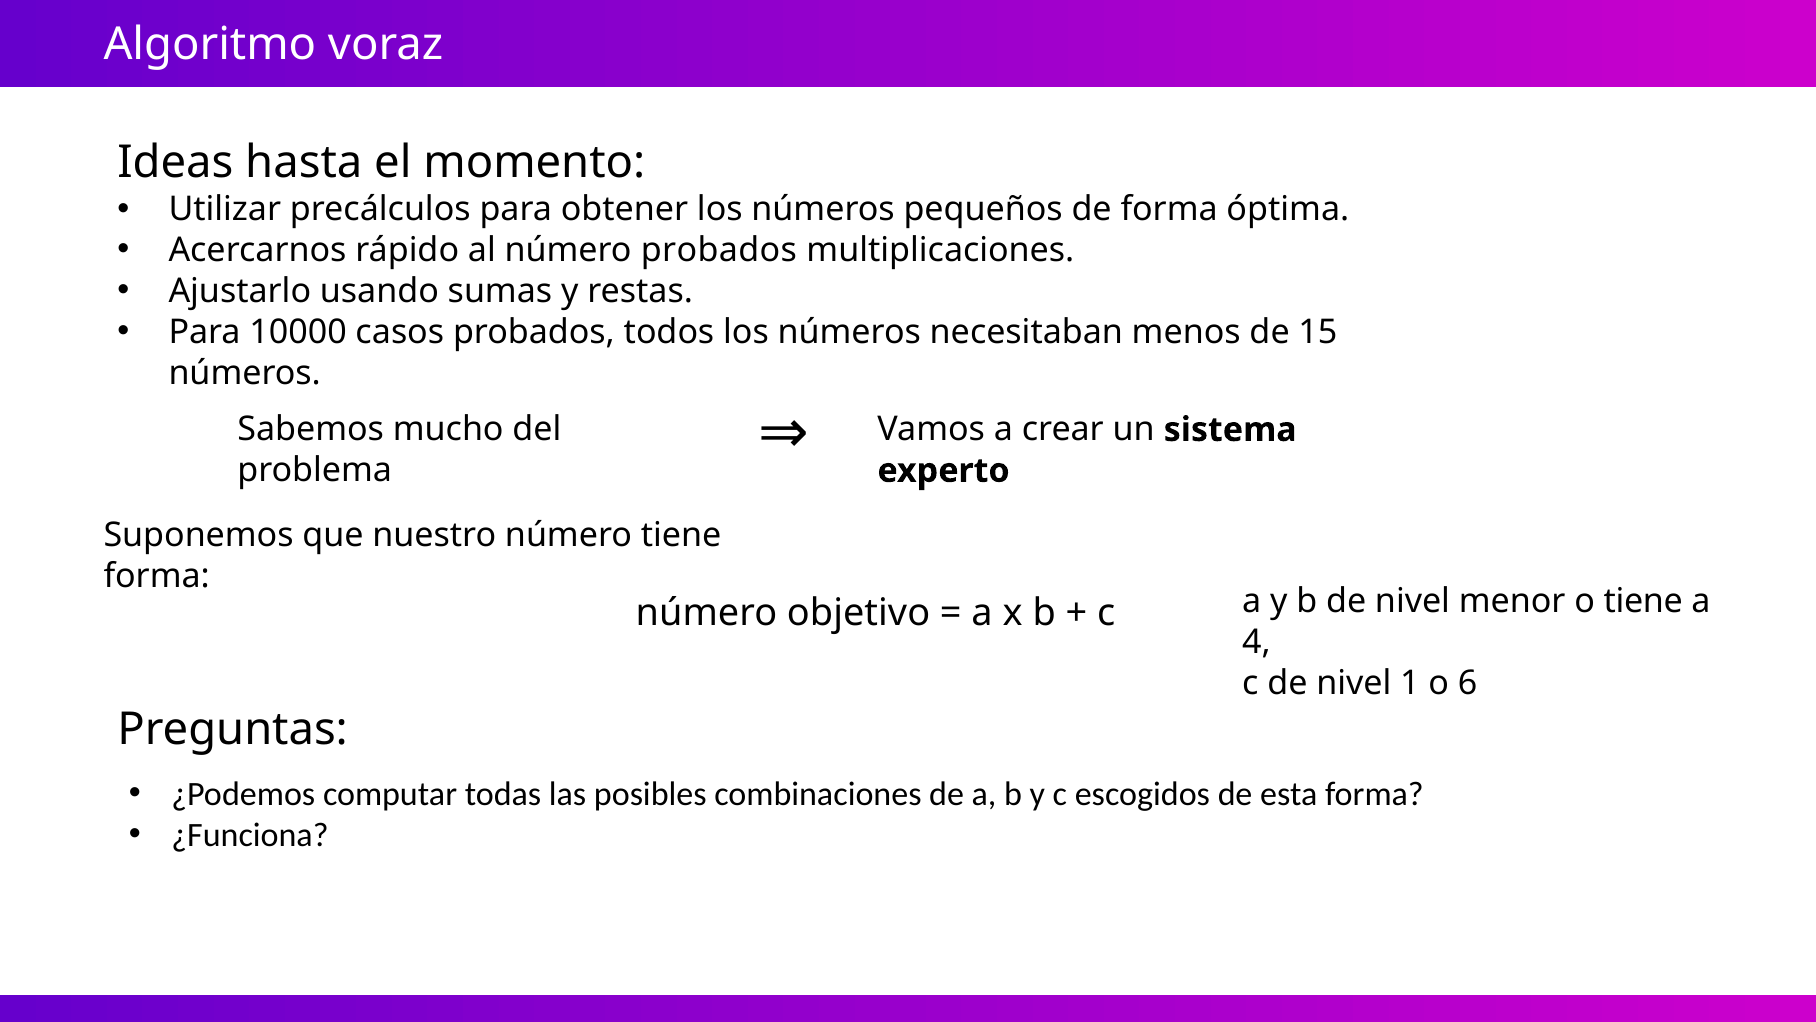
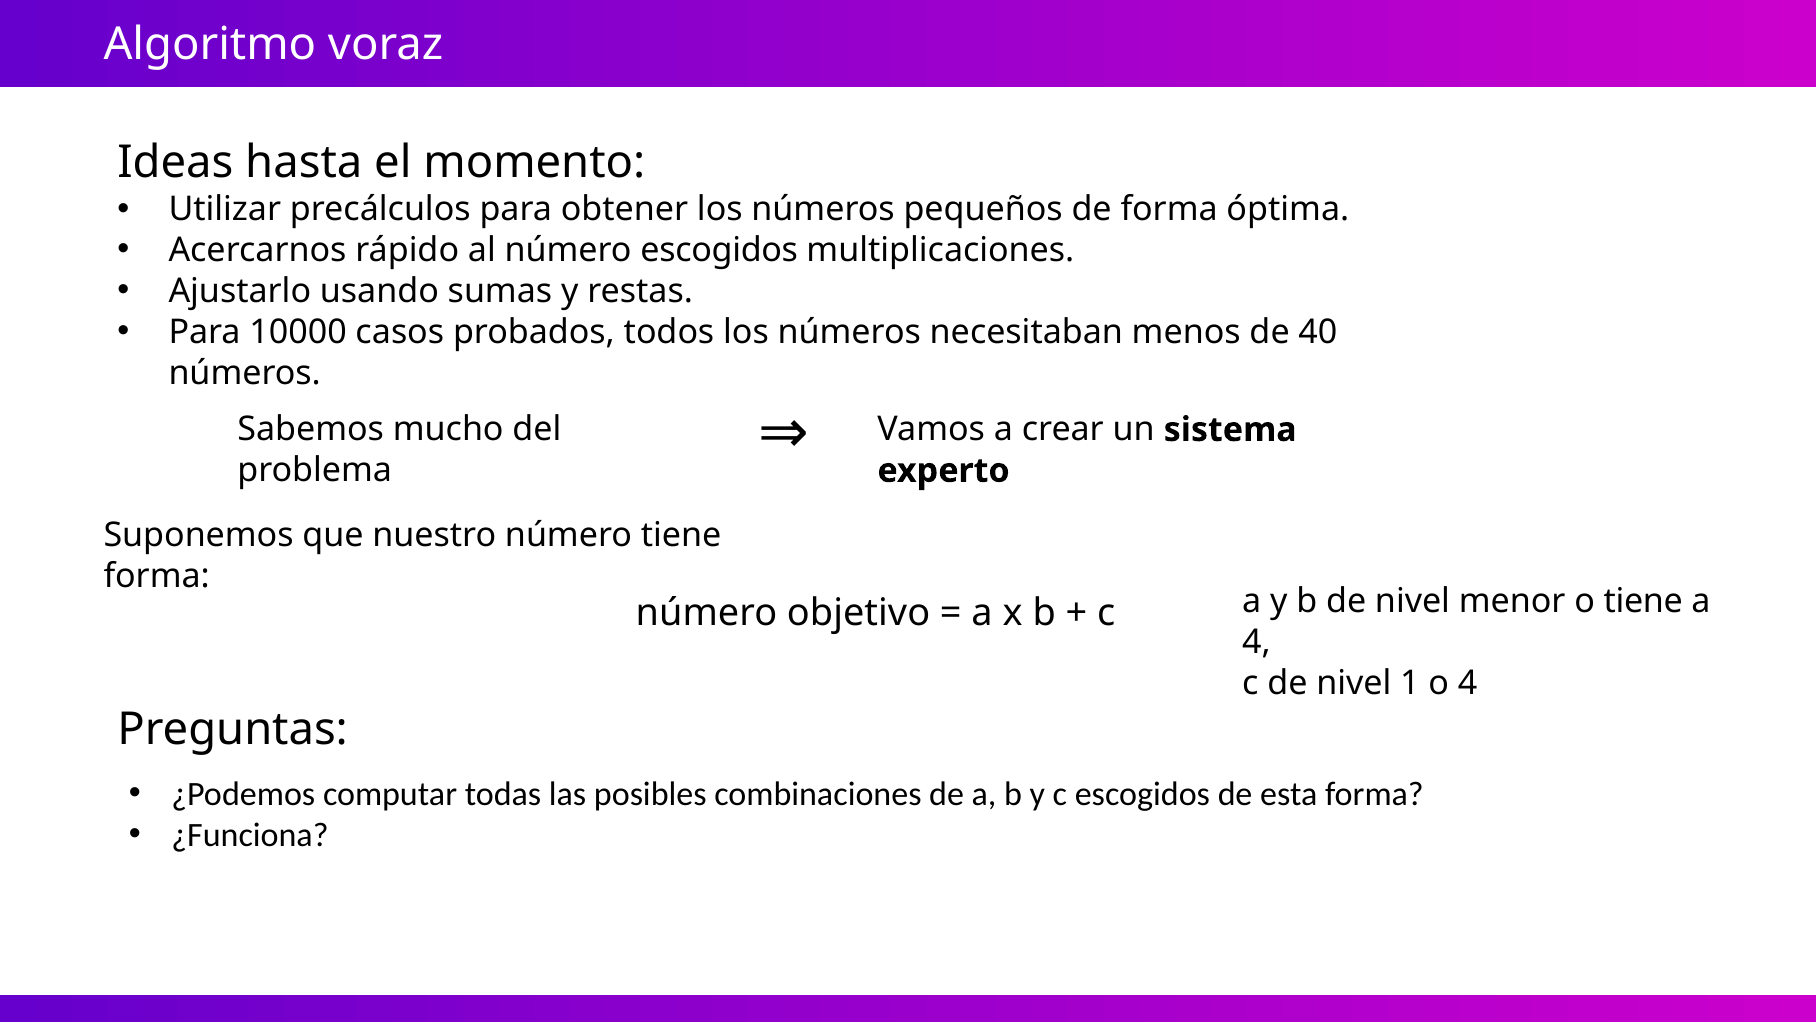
número probados: probados -> escogidos
15: 15 -> 40
o 6: 6 -> 4
